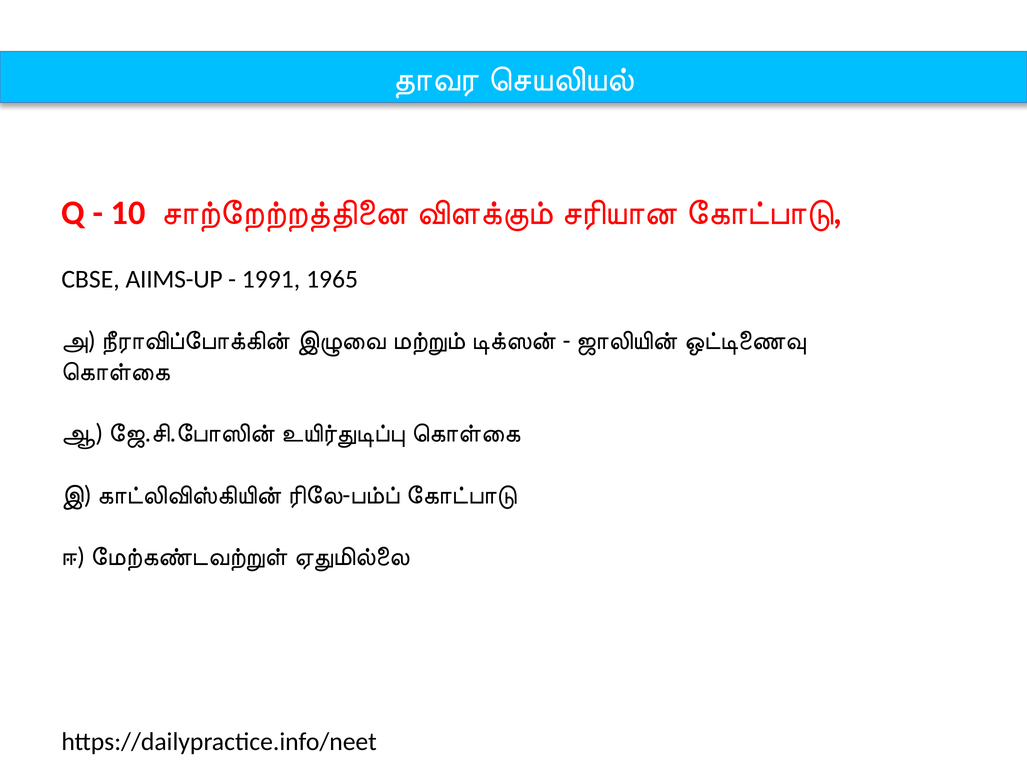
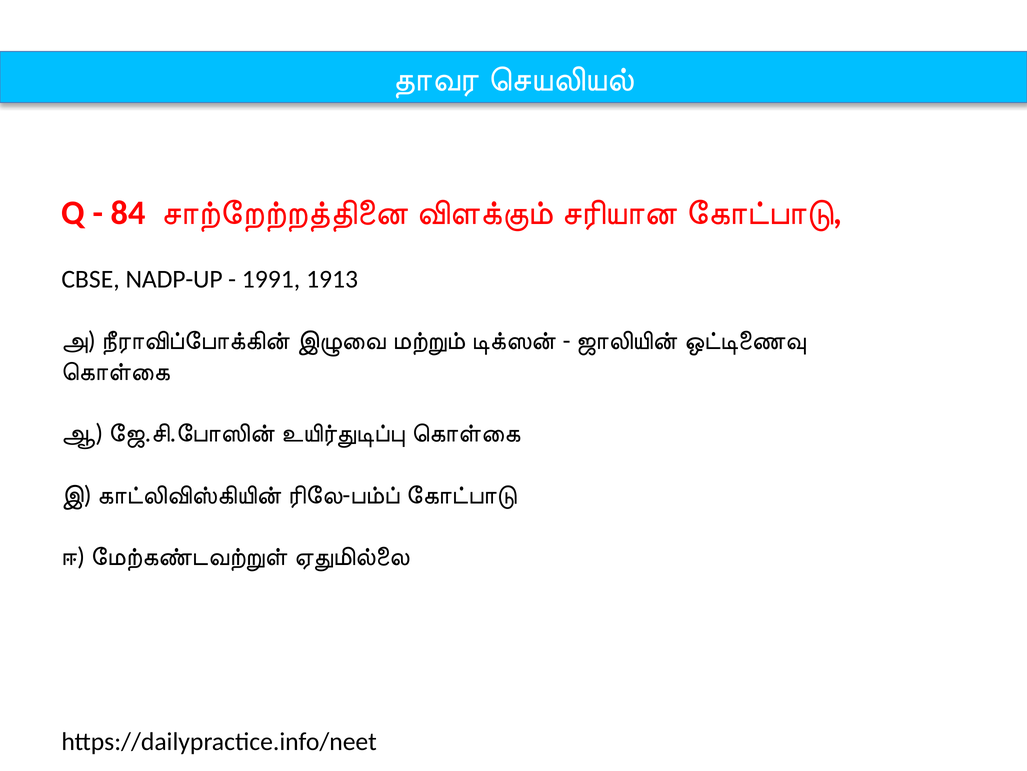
10: 10 -> 84
AIIMS-UP: AIIMS-UP -> NADP-UP
1965: 1965 -> 1913
